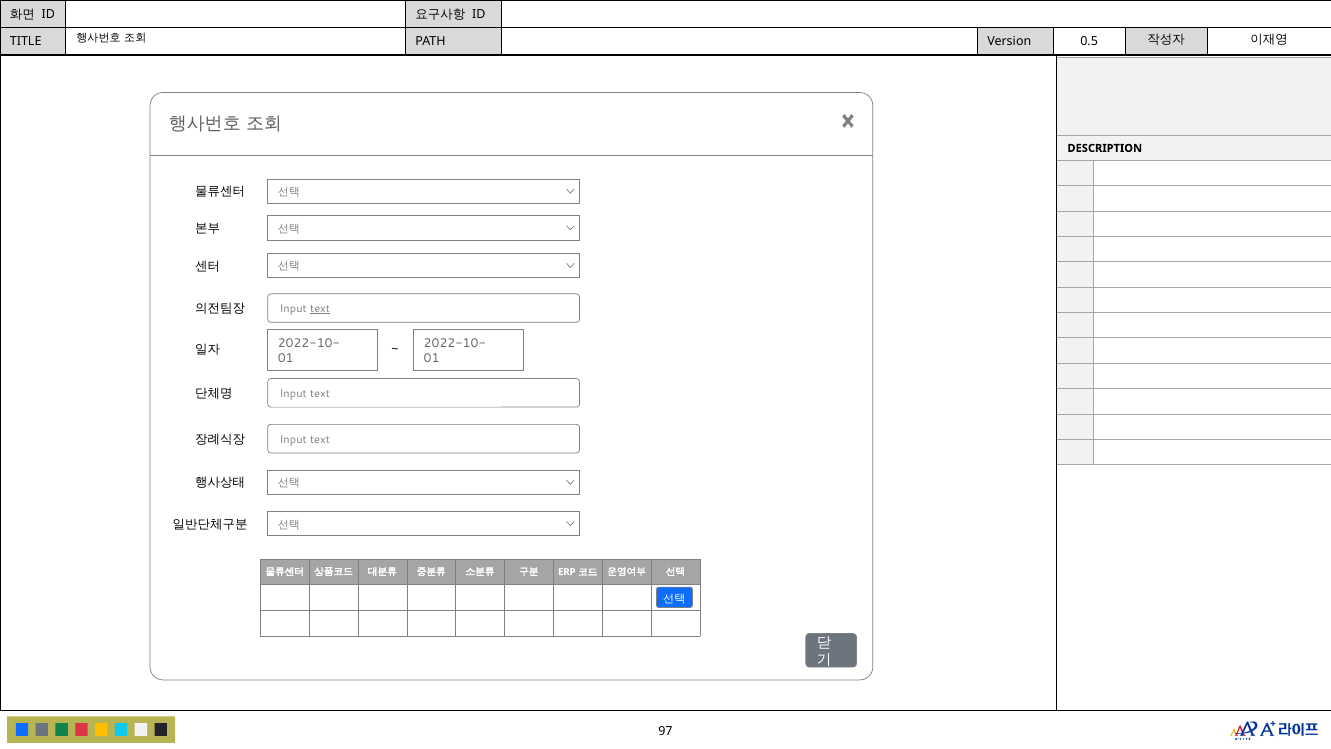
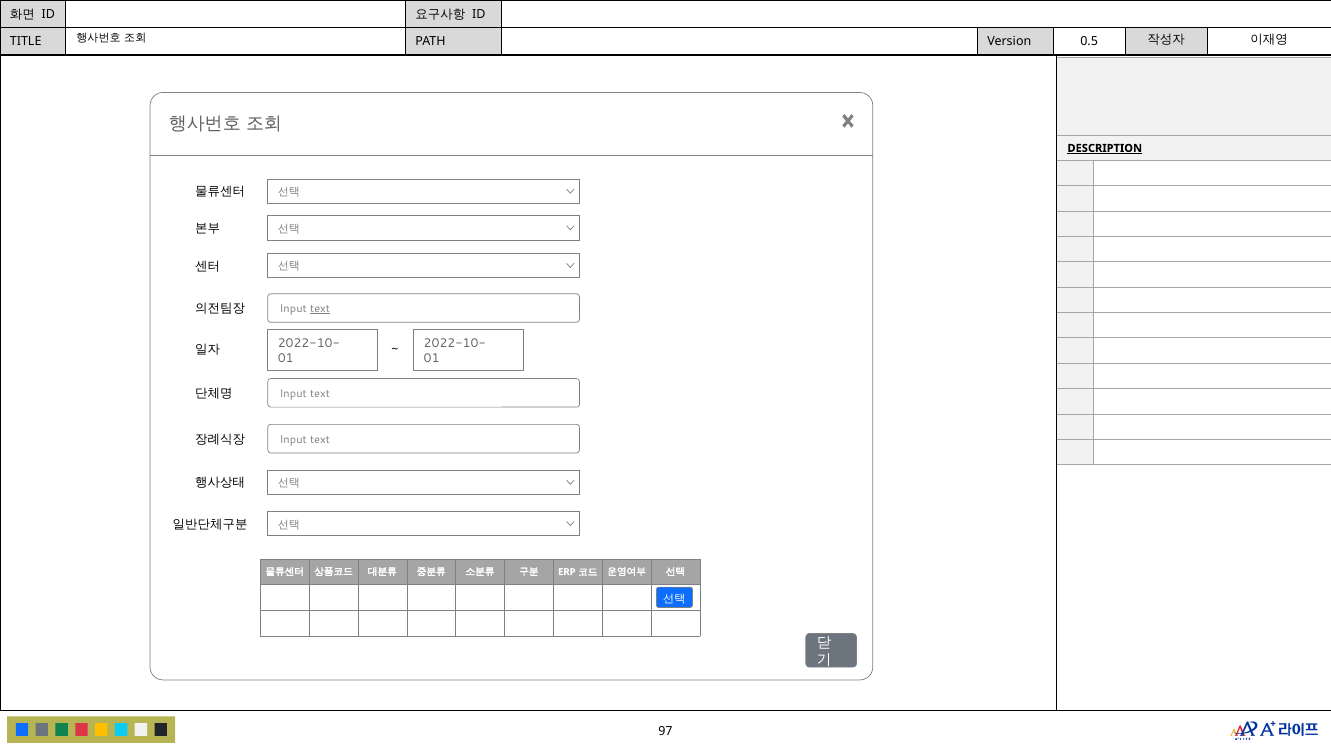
DESCRIPTION underline: none -> present
